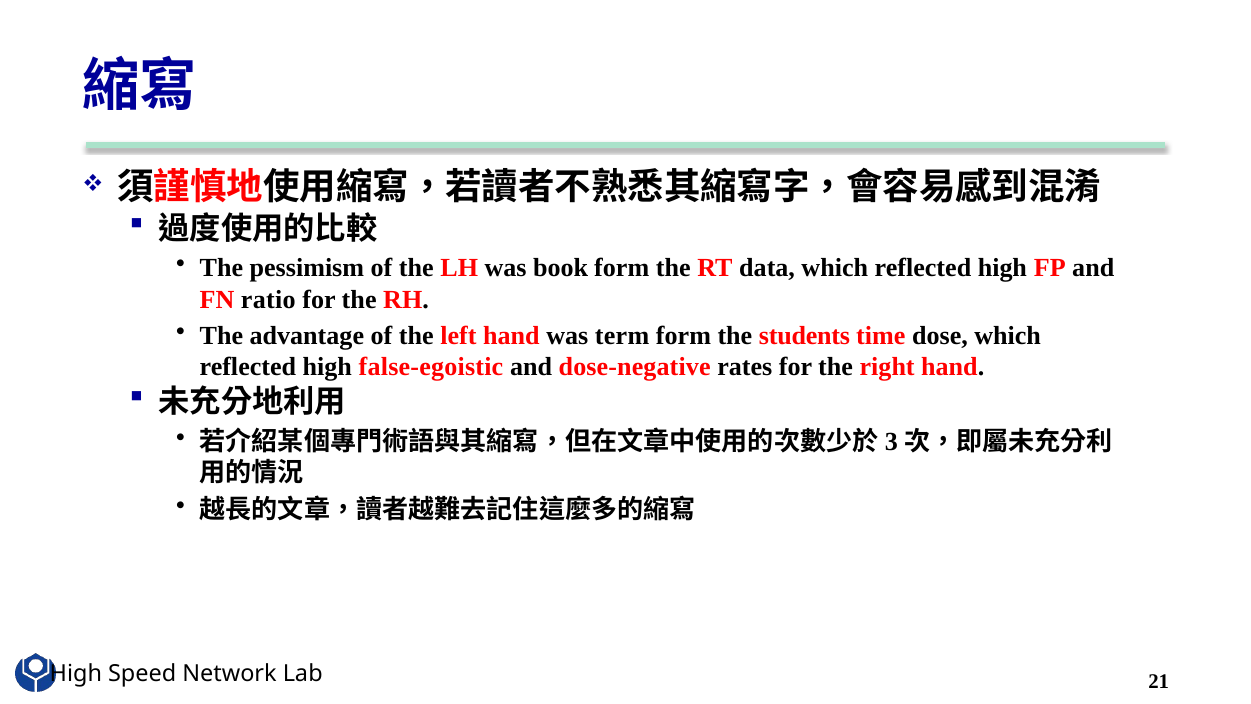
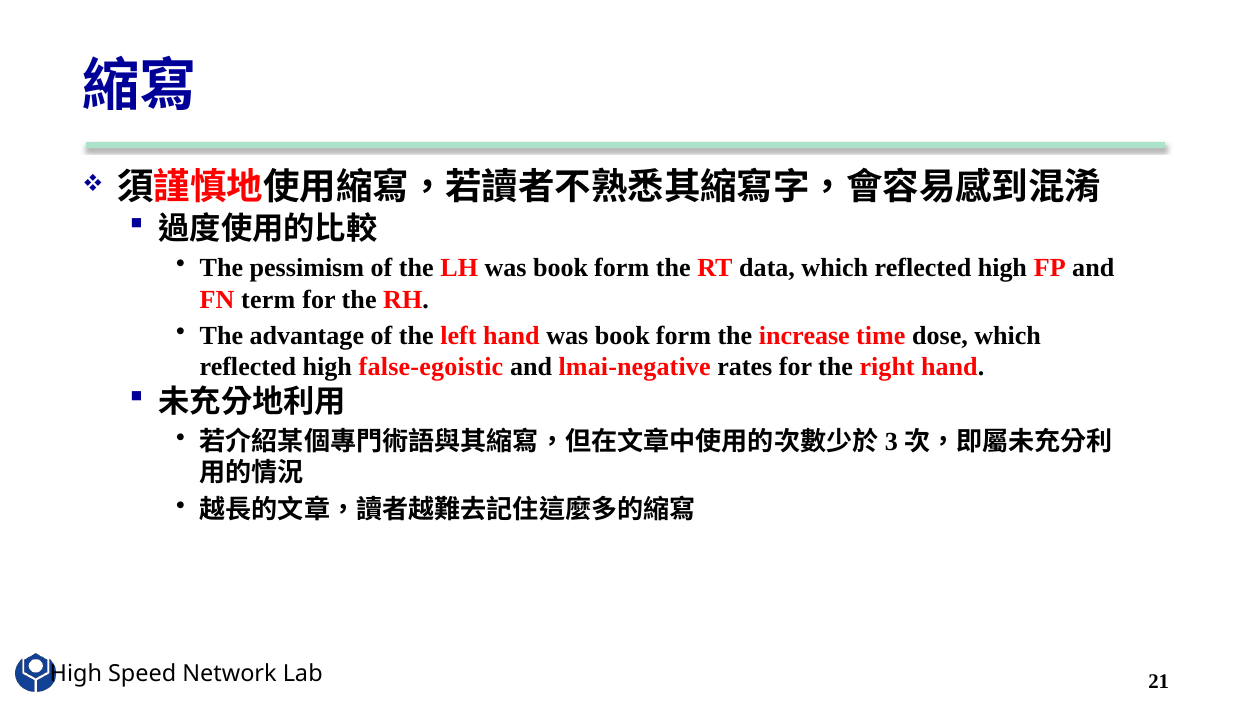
ratio: ratio -> term
hand was term: term -> book
students: students -> increase
dose-negative: dose-negative -> lmai-negative
